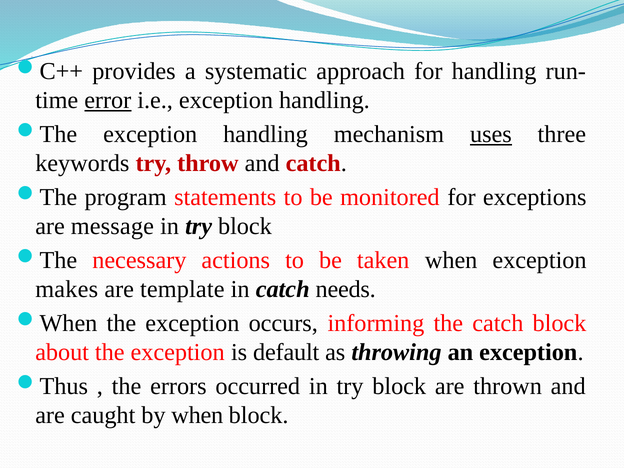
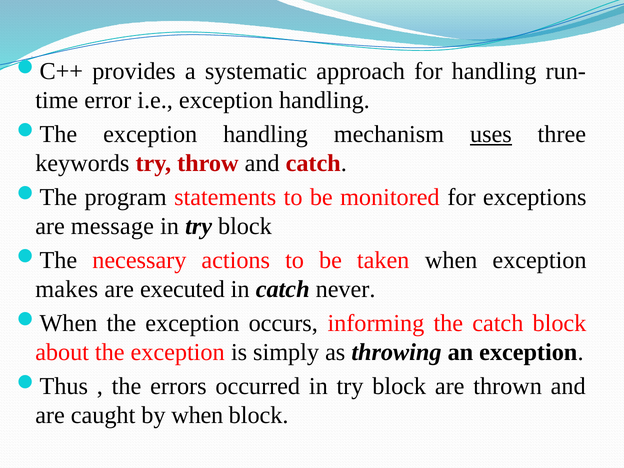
error underline: present -> none
template: template -> executed
needs: needs -> never
default: default -> simply
